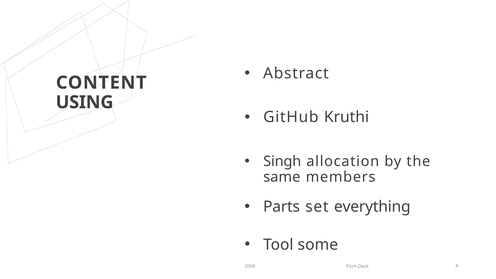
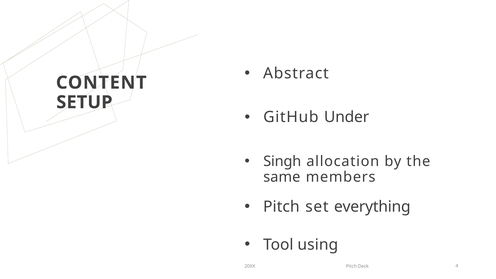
USING: USING -> SETUP
Kruthi: Kruthi -> Under
Parts at (282, 207): Parts -> Pitch
some: some -> using
